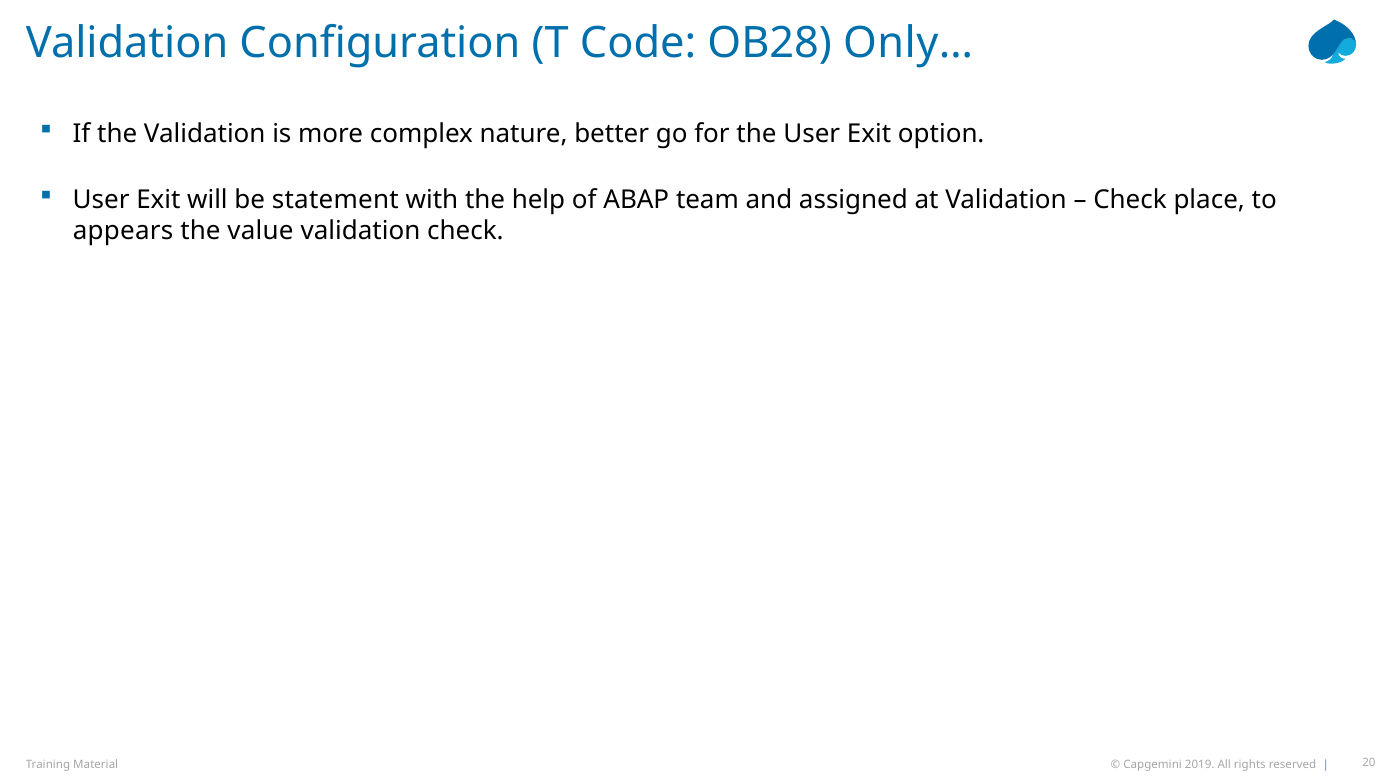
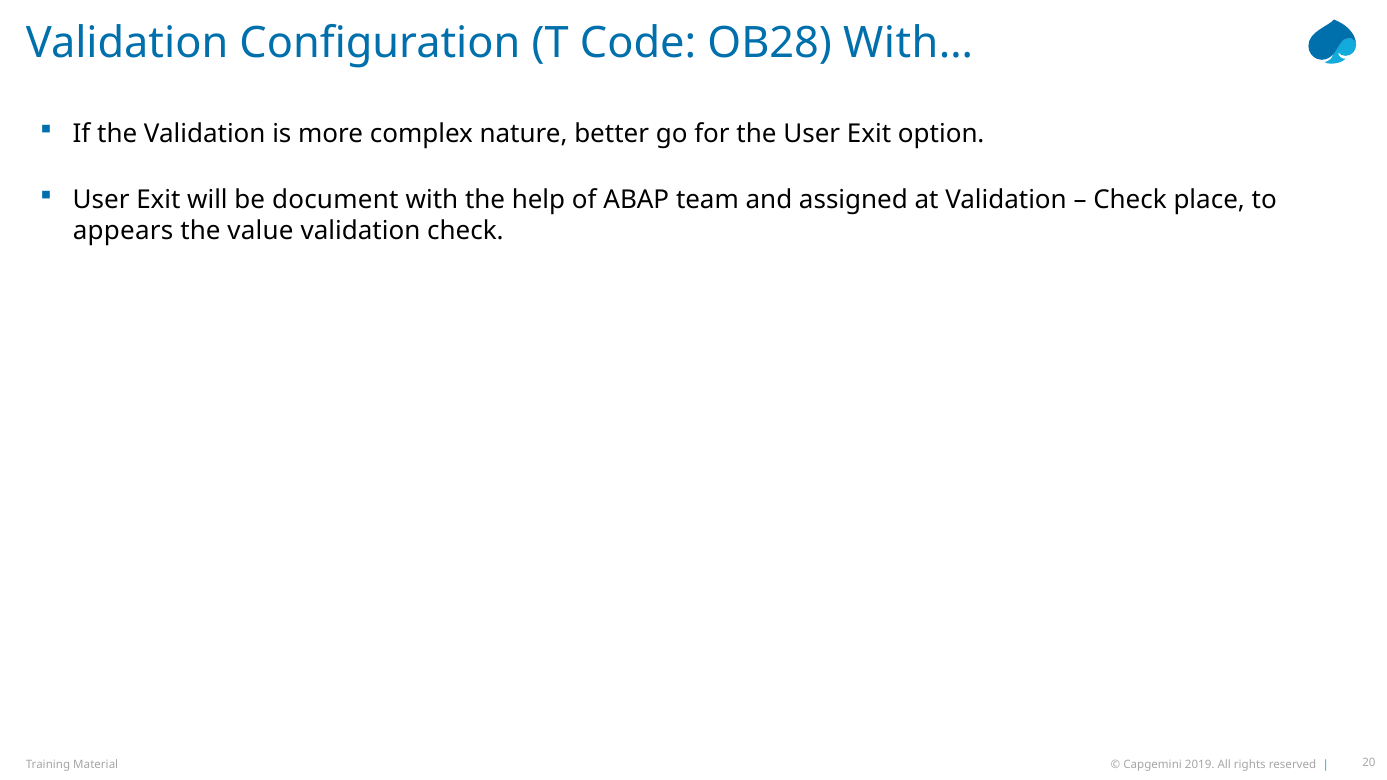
Only…: Only… -> With…
statement: statement -> document
